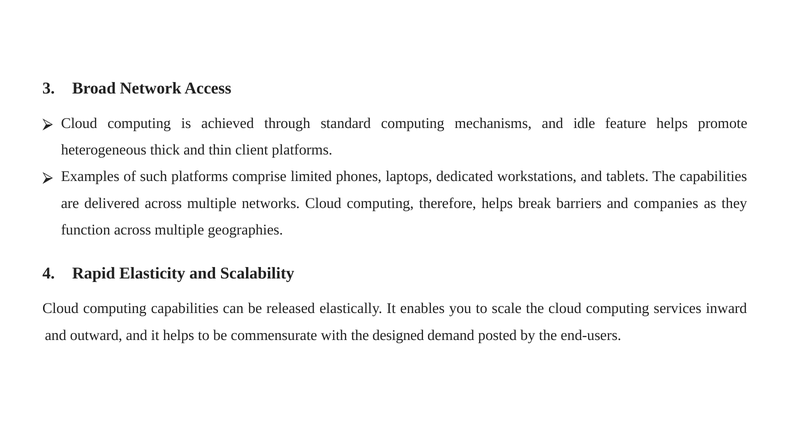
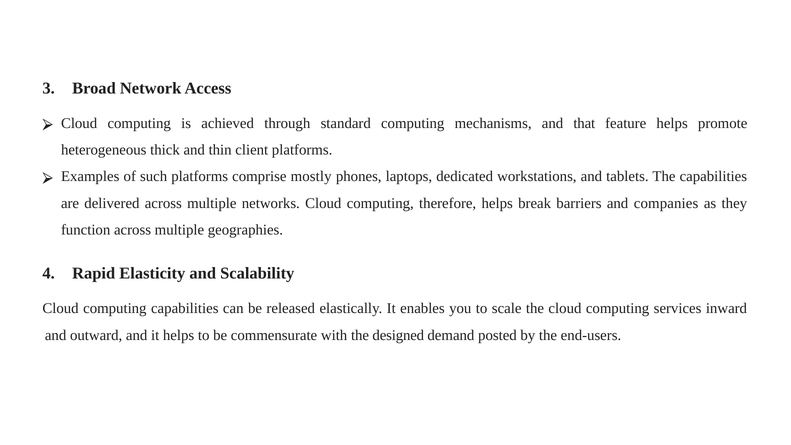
idle: idle -> that
limited: limited -> mostly
